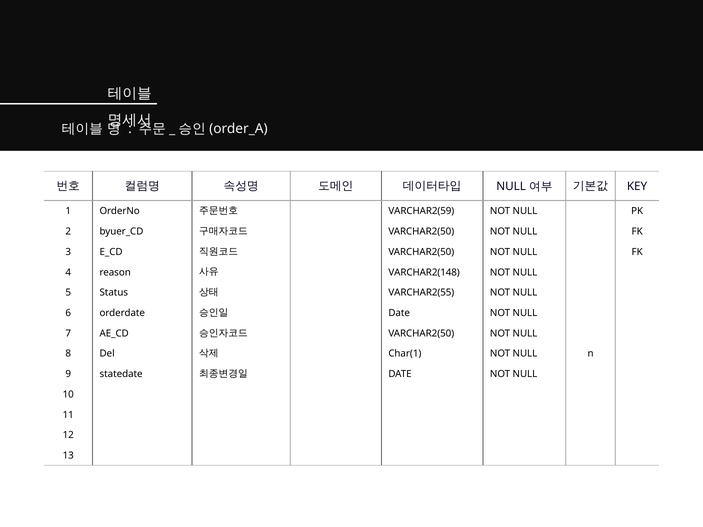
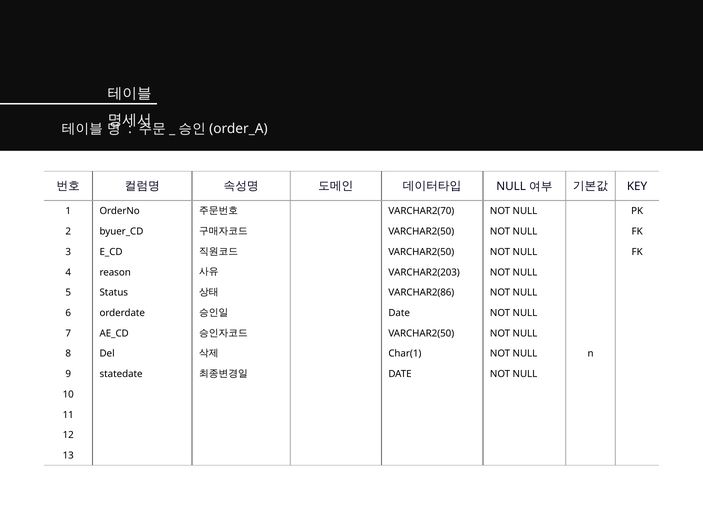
VARCHAR2(59: VARCHAR2(59 -> VARCHAR2(70
VARCHAR2(148: VARCHAR2(148 -> VARCHAR2(203
VARCHAR2(55: VARCHAR2(55 -> VARCHAR2(86
